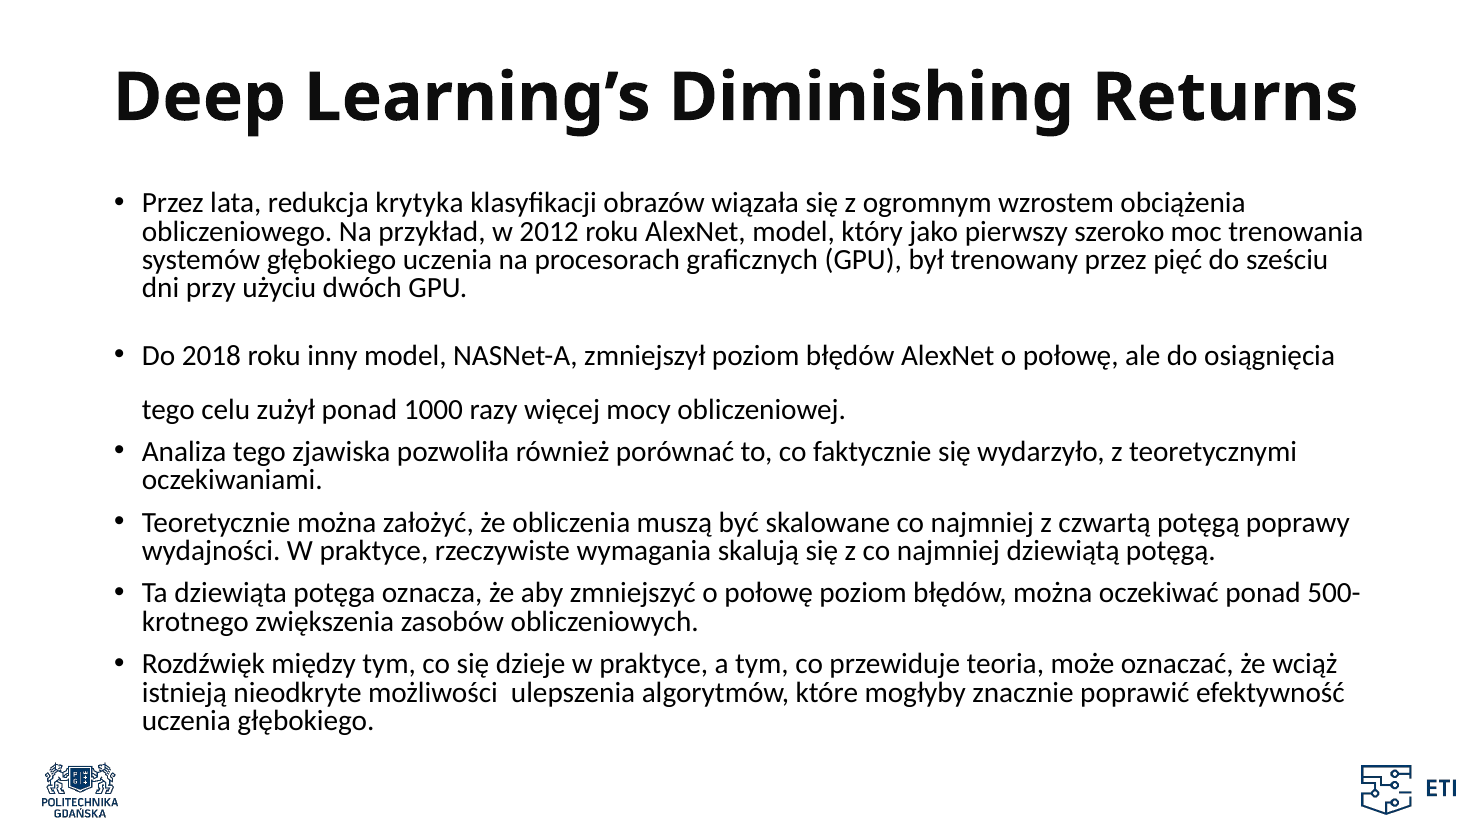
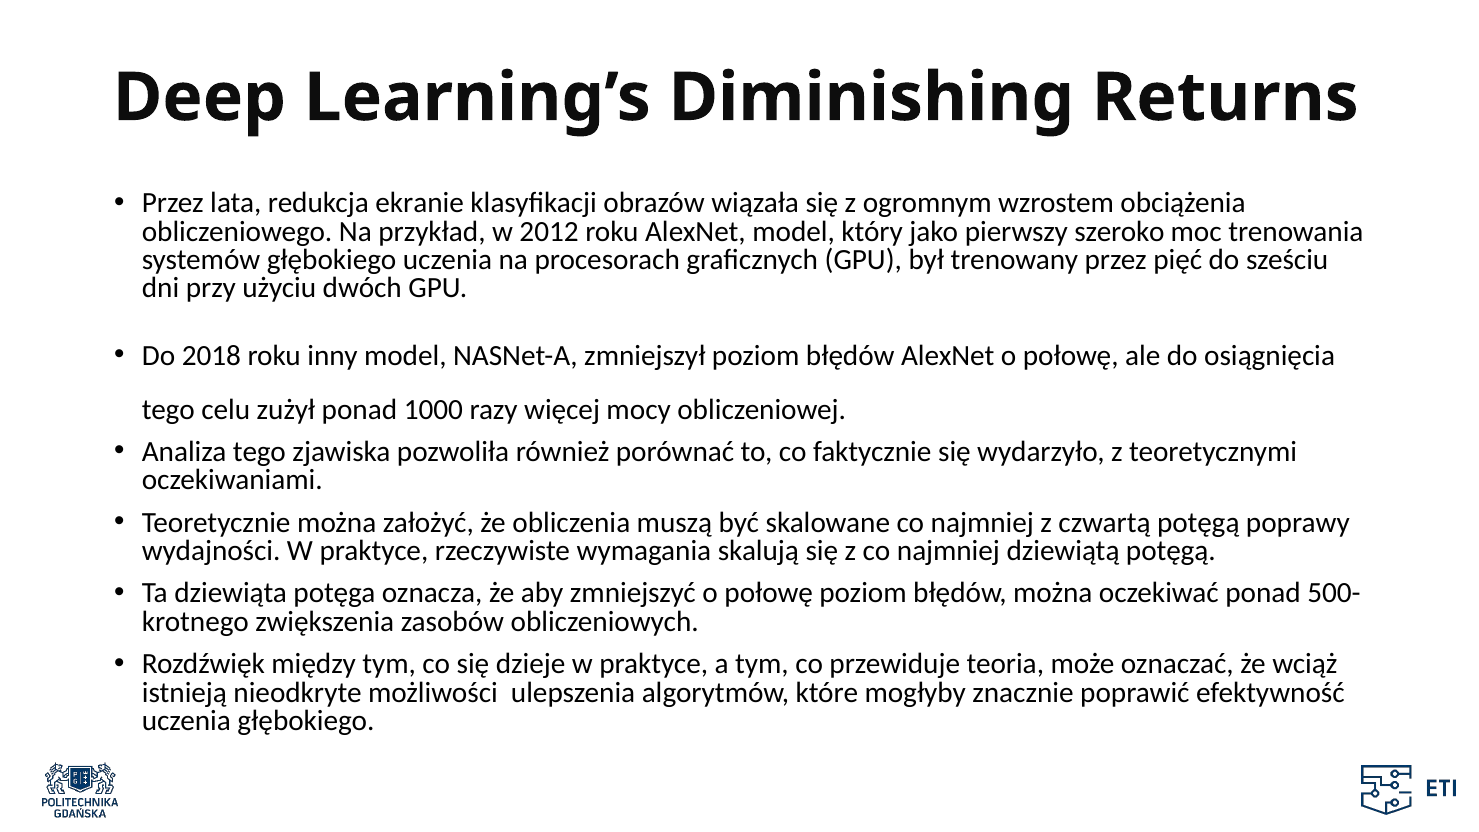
krytyka: krytyka -> ekranie
